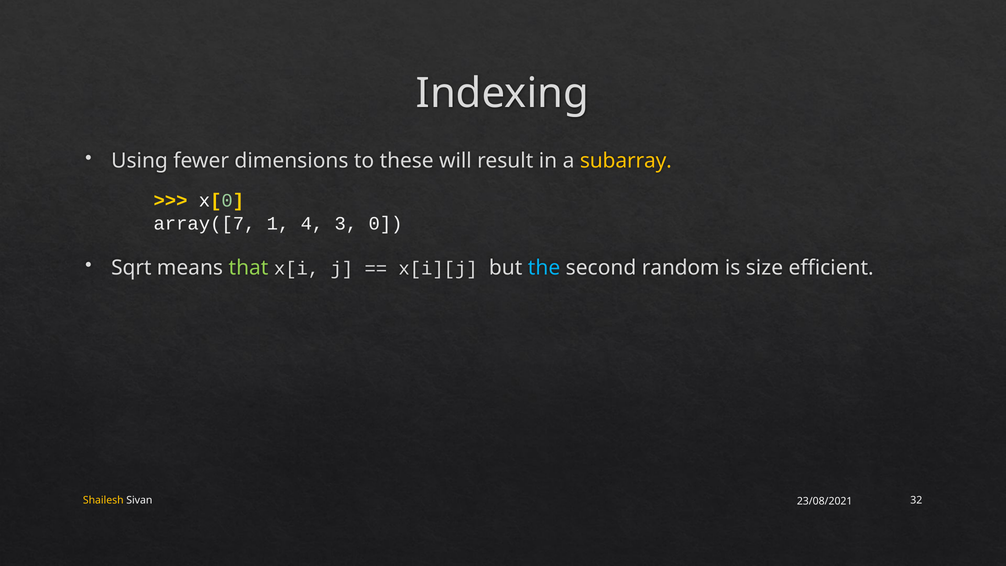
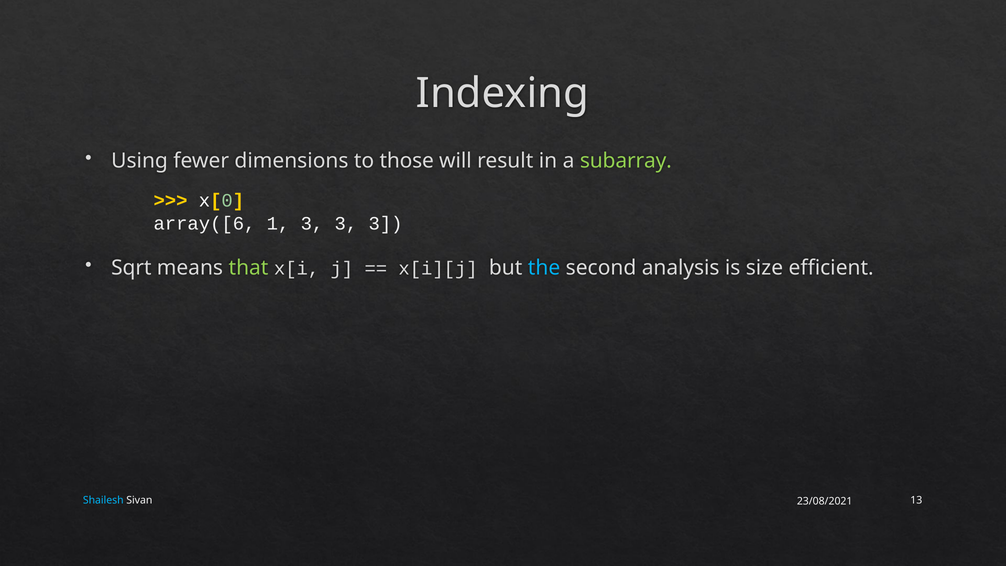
these: these -> those
subarray colour: yellow -> light green
array([7: array([7 -> array([6
1 4: 4 -> 3
0 at (386, 223): 0 -> 3
random: random -> analysis
Shailesh colour: yellow -> light blue
32: 32 -> 13
